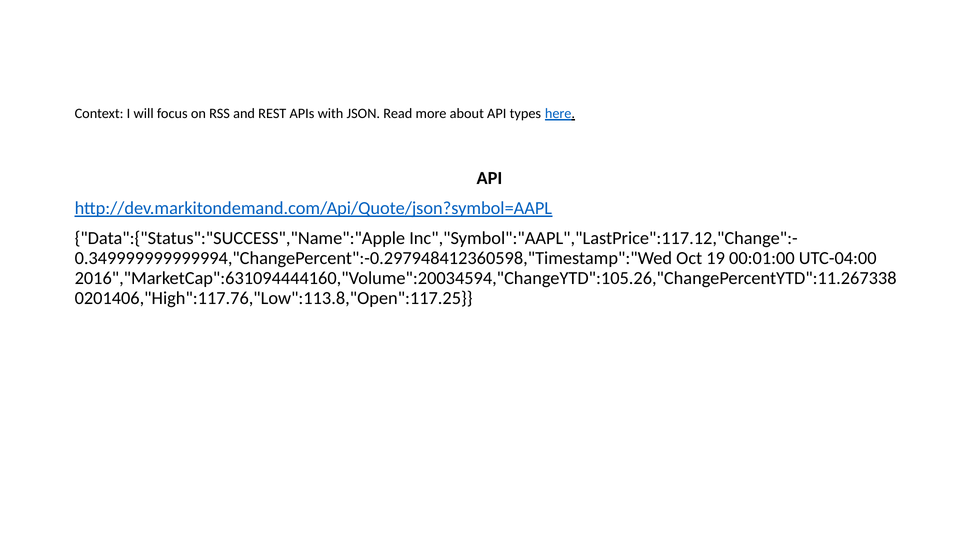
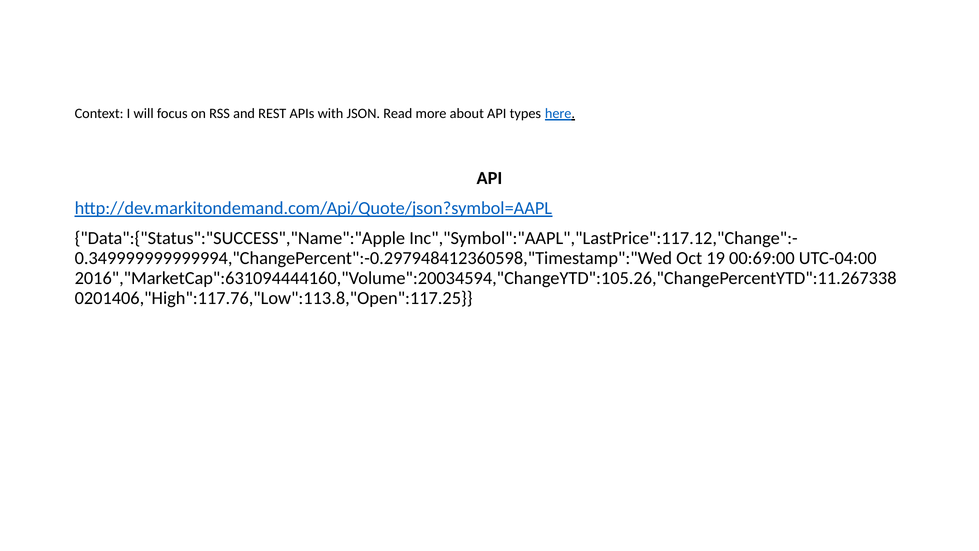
00:01:00: 00:01:00 -> 00:69:00
